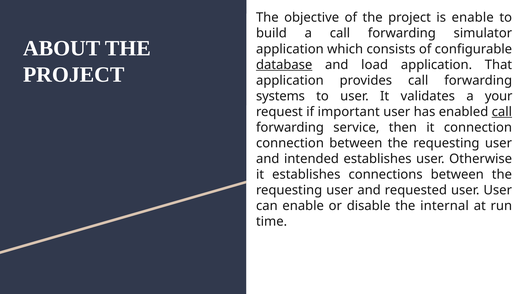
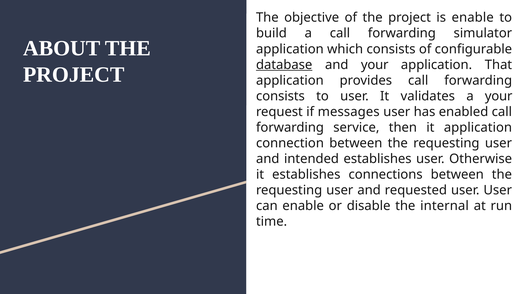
and load: load -> your
systems at (280, 96): systems -> consists
important: important -> messages
call at (502, 112) underline: present -> none
it connection: connection -> application
